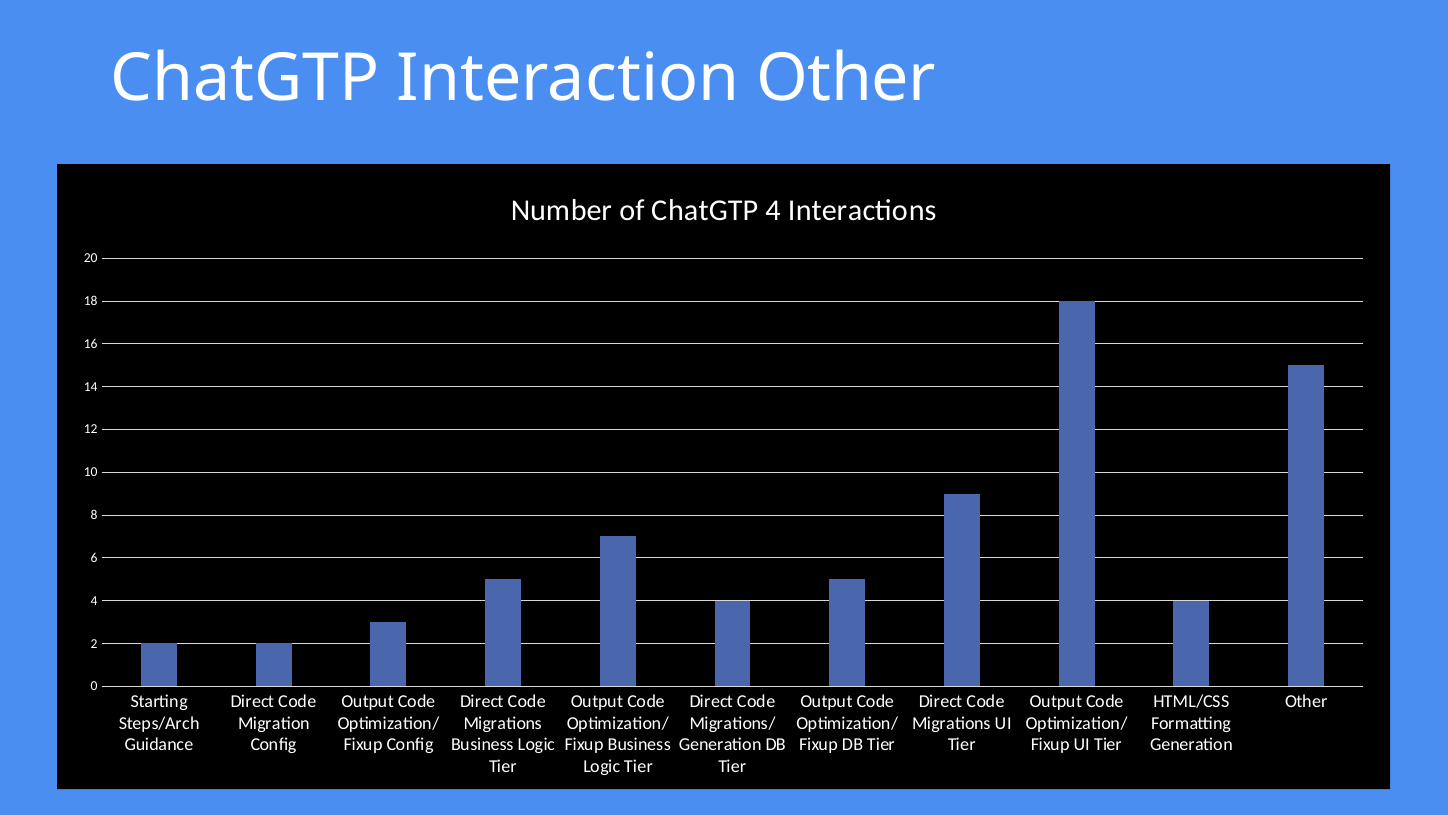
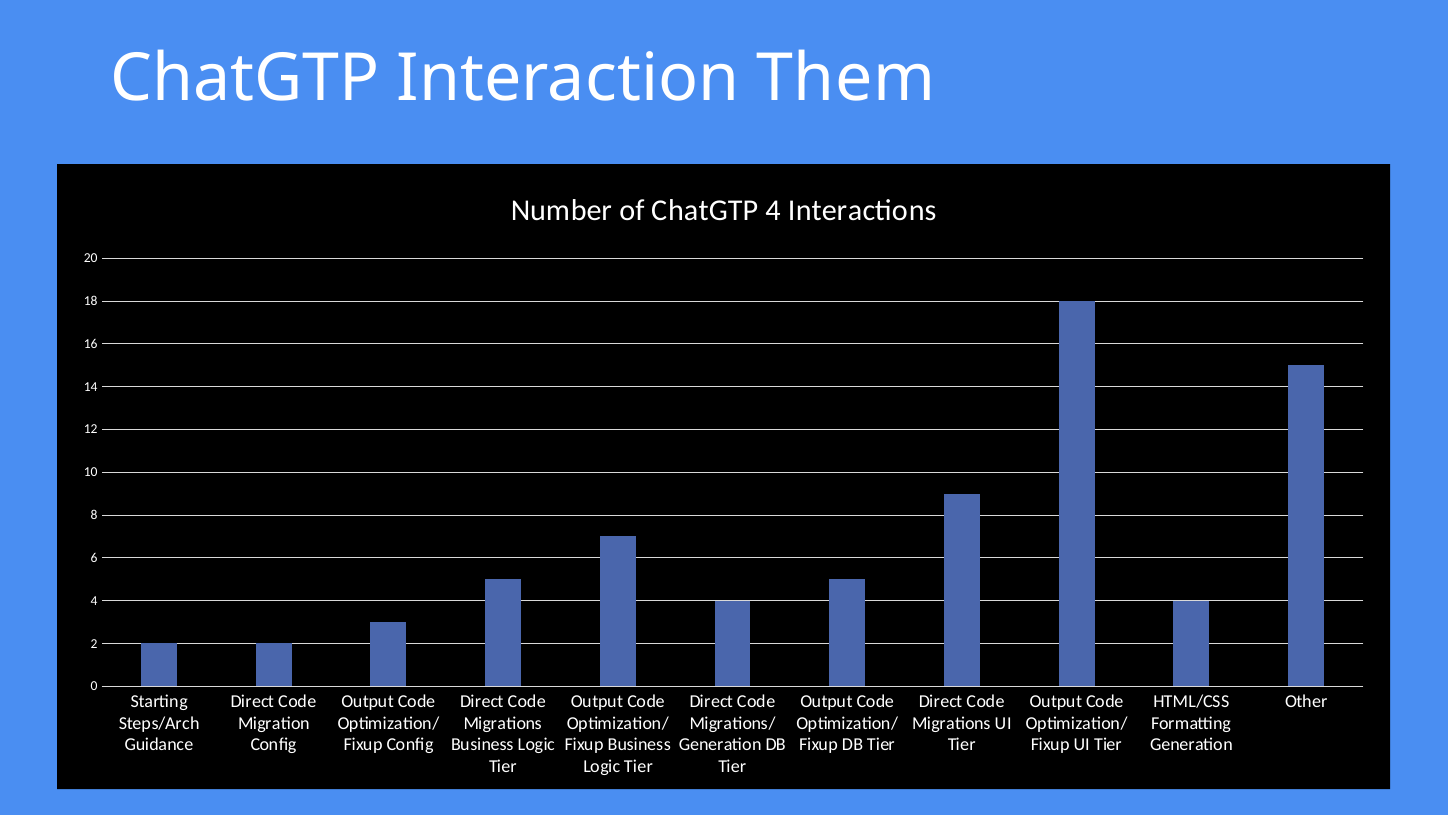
Interaction Other: Other -> Them
